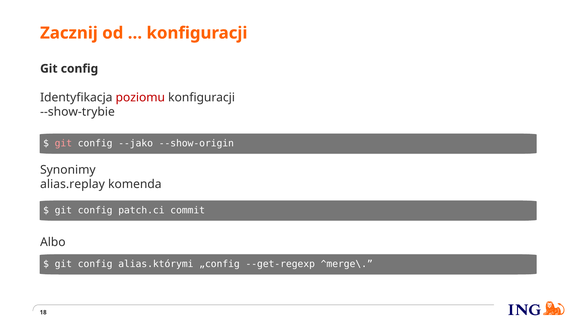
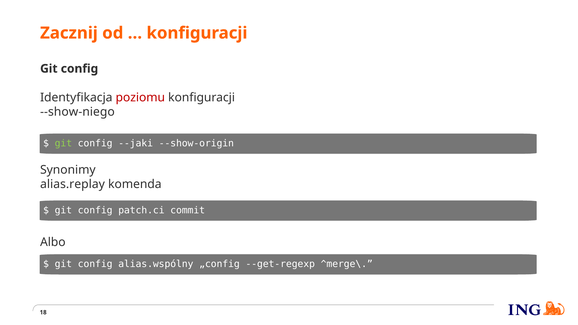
--show-trybie: --show-trybie -> --show-niego
git at (63, 143) colour: pink -> light green
--jako: --jako -> --jaki
alias.którymi: alias.którymi -> alias.wspólny
